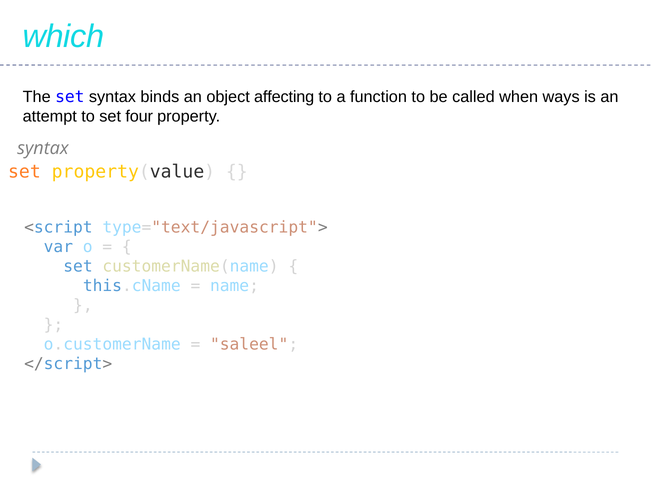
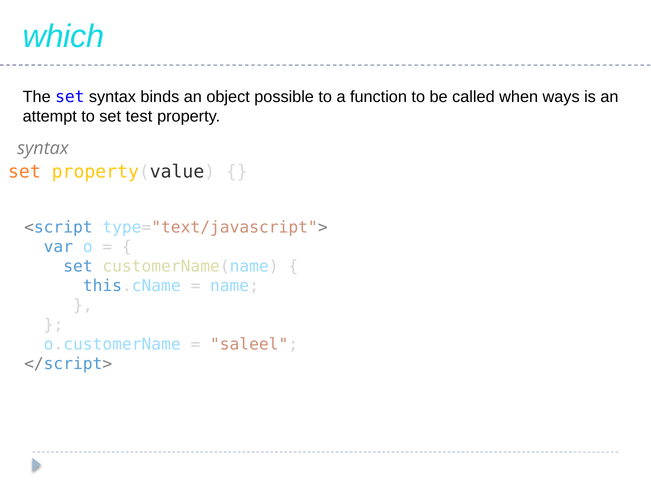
affecting: affecting -> possible
four: four -> test
